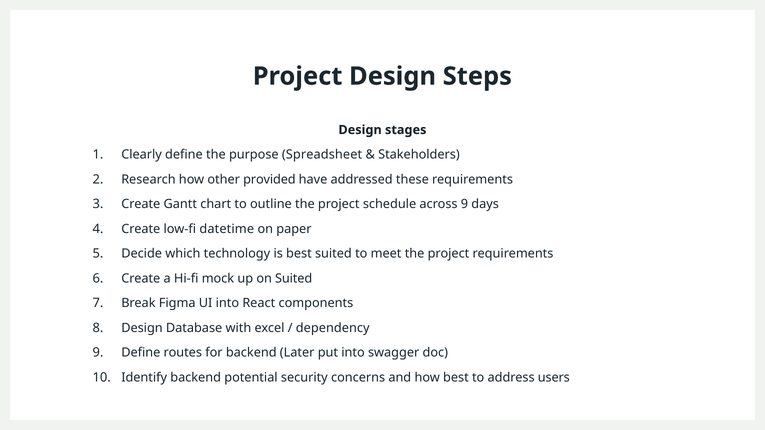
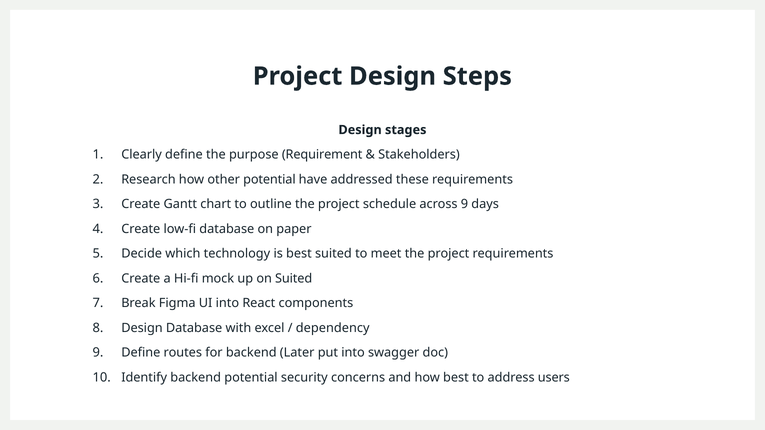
Spreadsheet: Spreadsheet -> Requirement
other provided: provided -> potential
low-fi datetime: datetime -> database
